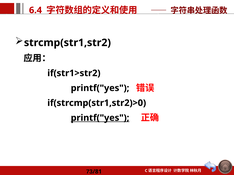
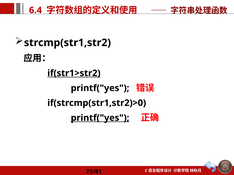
if(str1>str2 underline: none -> present
